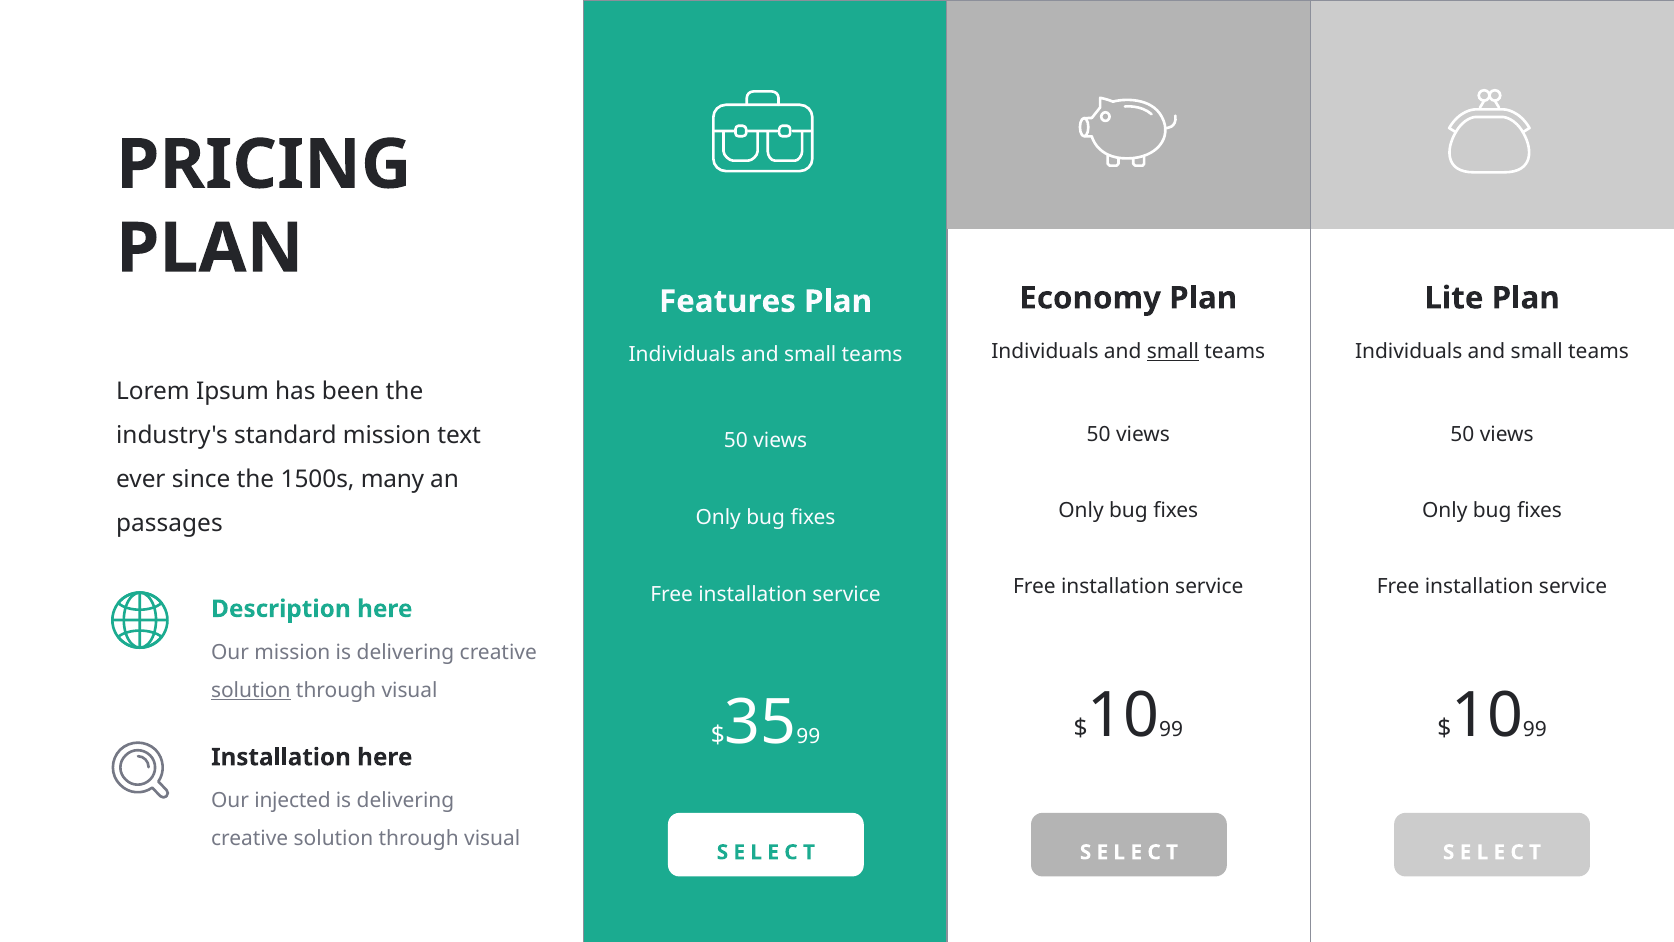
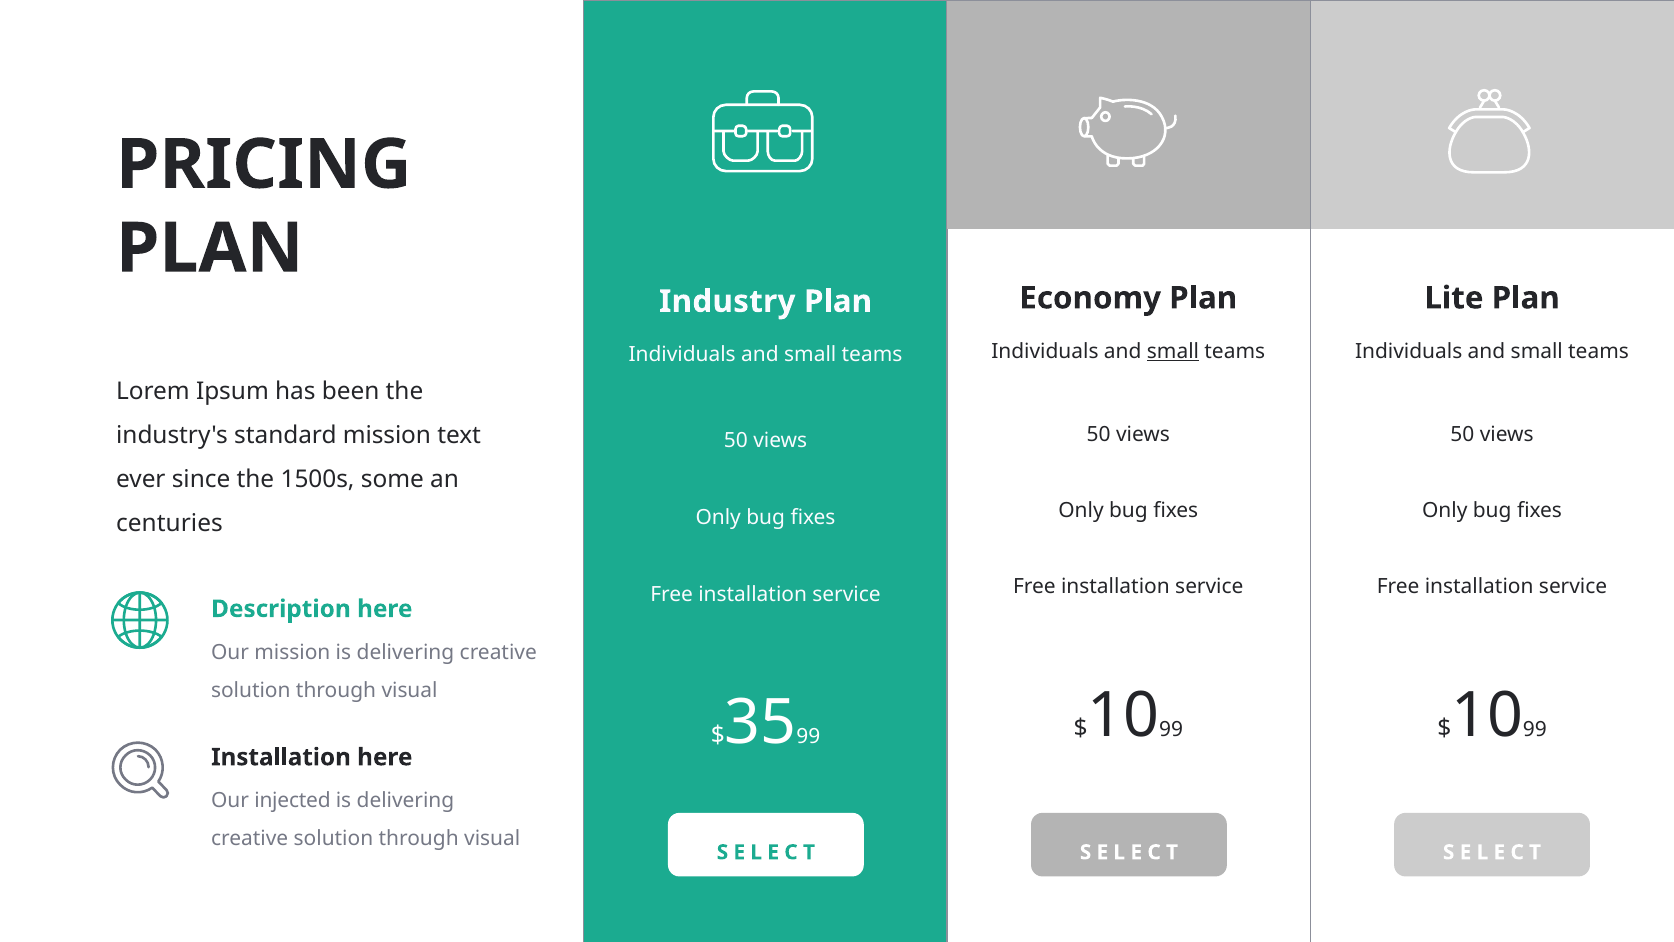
Features: Features -> Industry
many: many -> some
passages: passages -> centuries
solution at (251, 690) underline: present -> none
